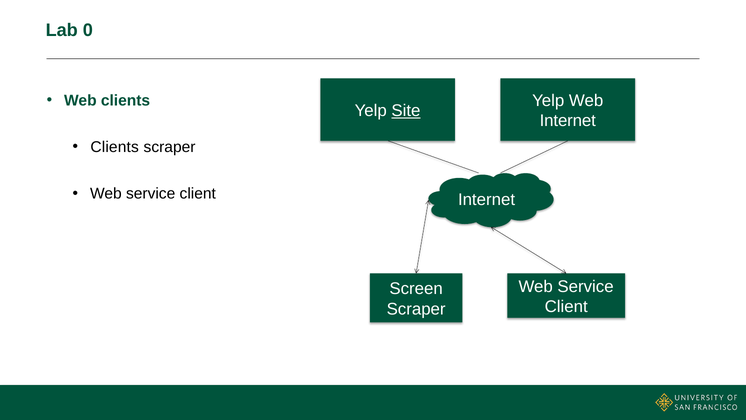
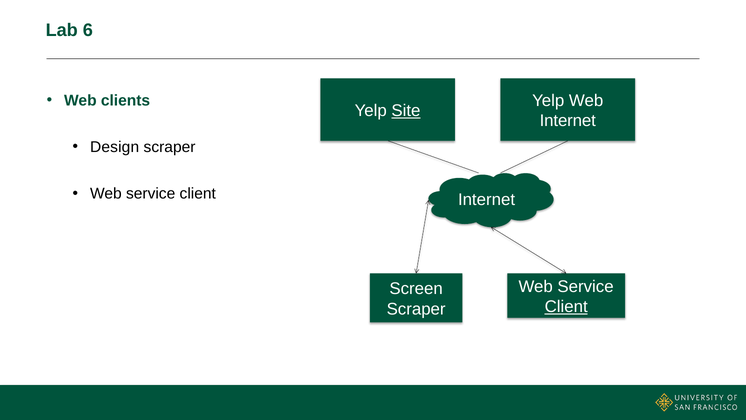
0: 0 -> 6
Clients at (115, 147): Clients -> Design
Client at (566, 307) underline: none -> present
